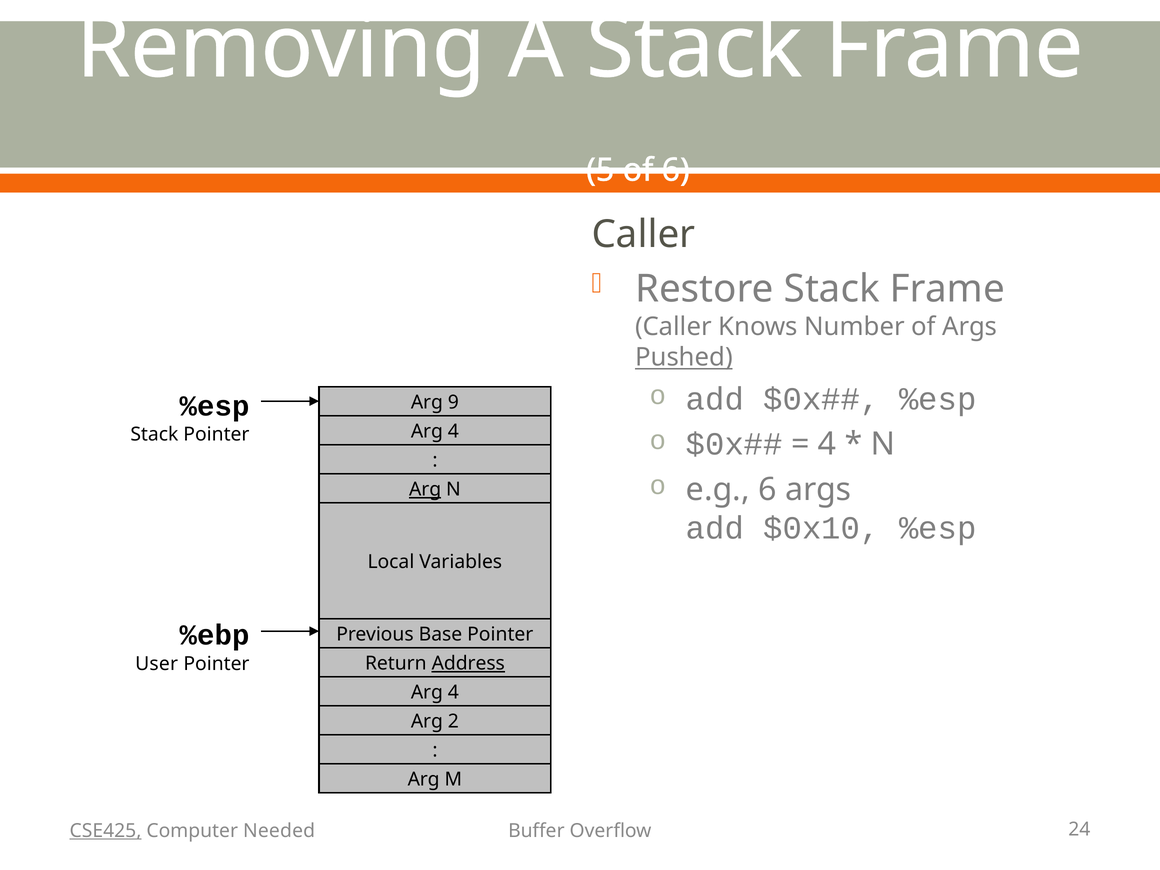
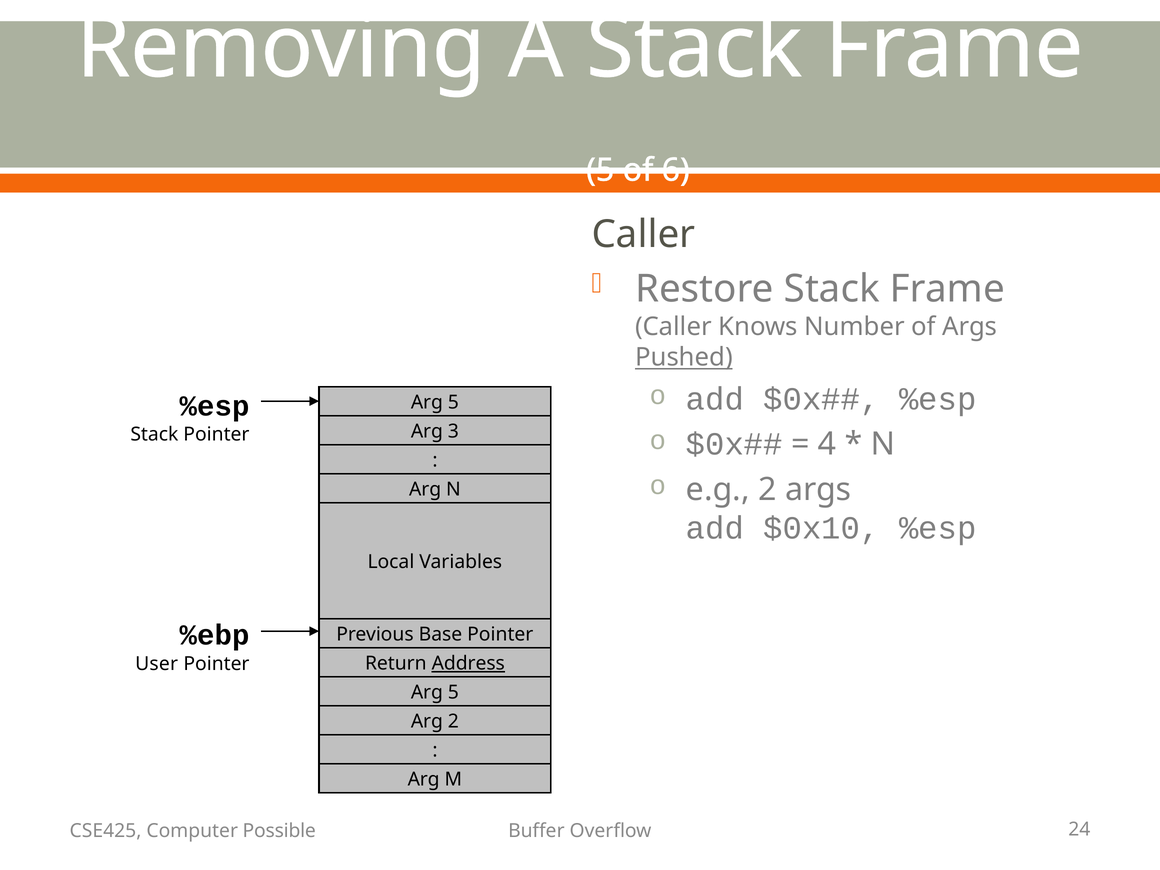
9 at (453, 403): 9 -> 5
4 at (453, 432): 4 -> 3
e.g 6: 6 -> 2
Arg at (425, 490) underline: present -> none
4 at (453, 693): 4 -> 5
CSE425 underline: present -> none
Needed: Needed -> Possible
